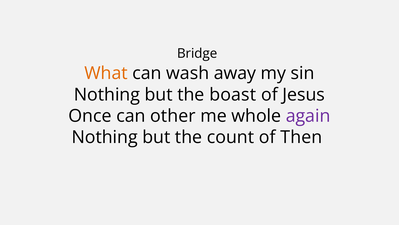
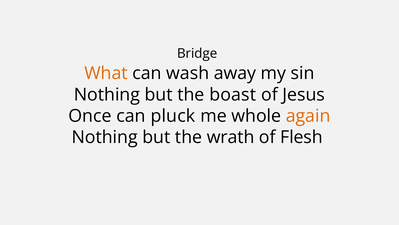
other: other -> pluck
again colour: purple -> orange
count: count -> wrath
Then: Then -> Flesh
